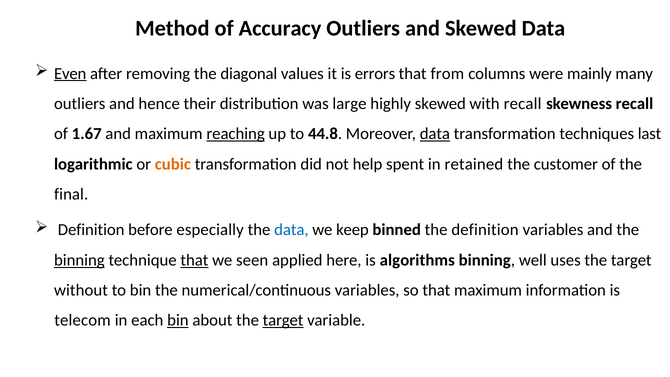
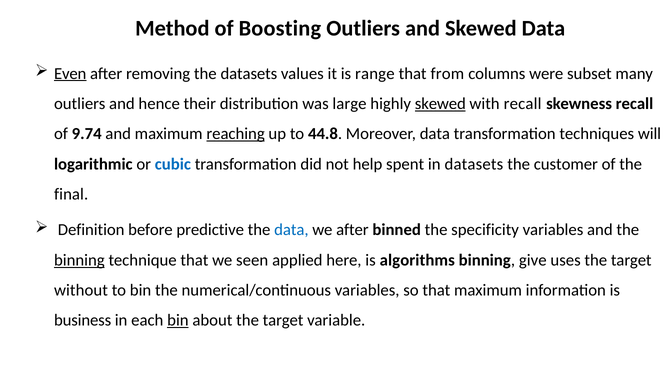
Accuracy: Accuracy -> Boosting
the diagonal: diagonal -> datasets
errors: errors -> range
mainly: mainly -> subset
skewed at (440, 104) underline: none -> present
1.67: 1.67 -> 9.74
data at (435, 134) underline: present -> none
last: last -> will
cubic colour: orange -> blue
in retained: retained -> datasets
especially: especially -> predictive
we keep: keep -> after
the definition: definition -> specificity
that at (194, 260) underline: present -> none
well: well -> give
telecom: telecom -> business
target at (283, 320) underline: present -> none
